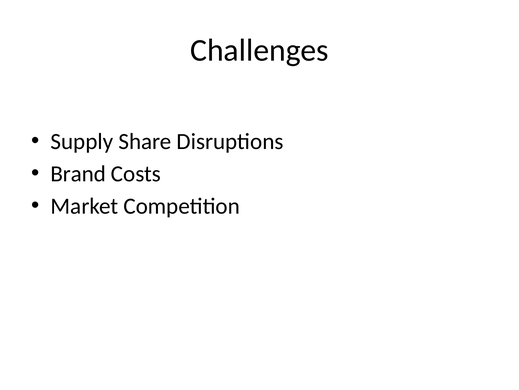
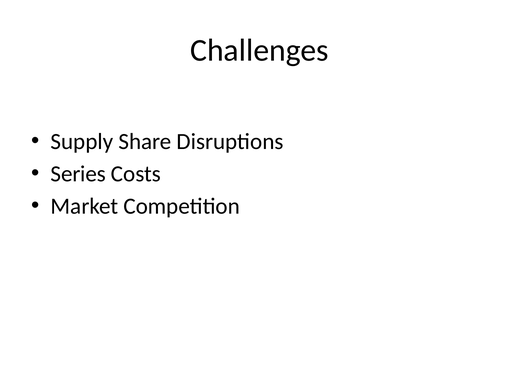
Brand: Brand -> Series
